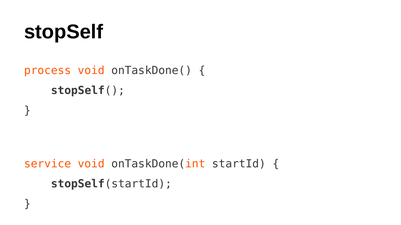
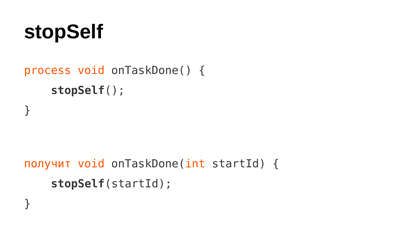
service: service -> получит
